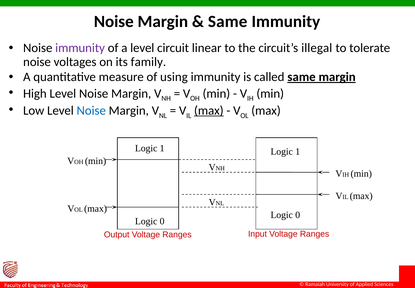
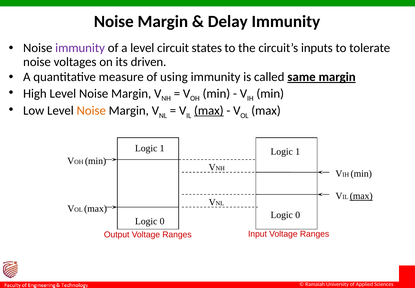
Same at (228, 21): Same -> Delay
linear: linear -> states
illegal: illegal -> inputs
family: family -> driven
Noise at (91, 110) colour: blue -> orange
max at (361, 196) underline: none -> present
